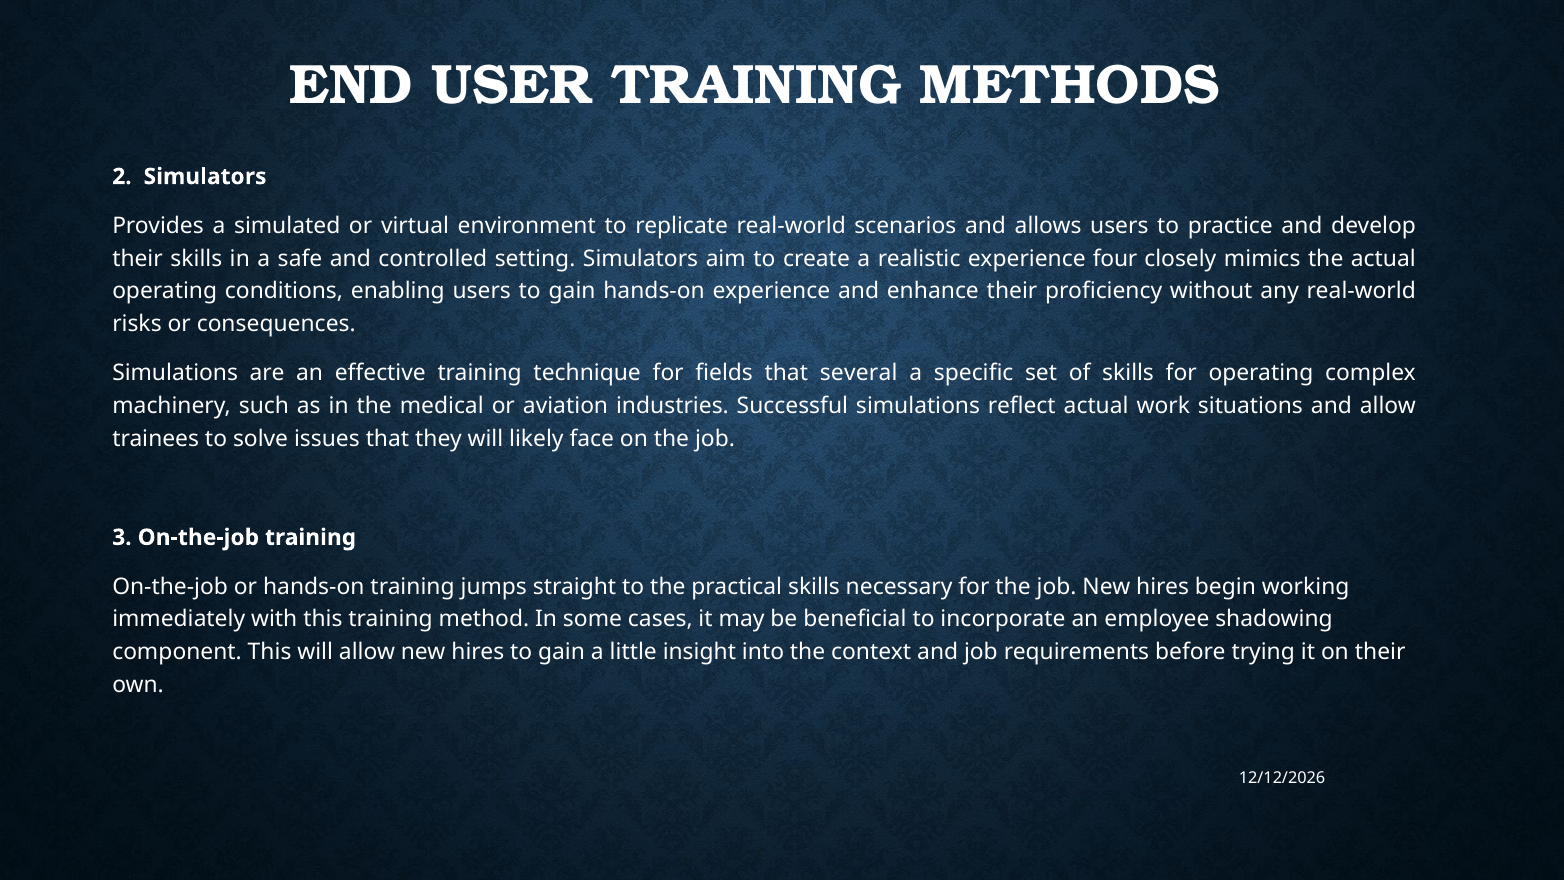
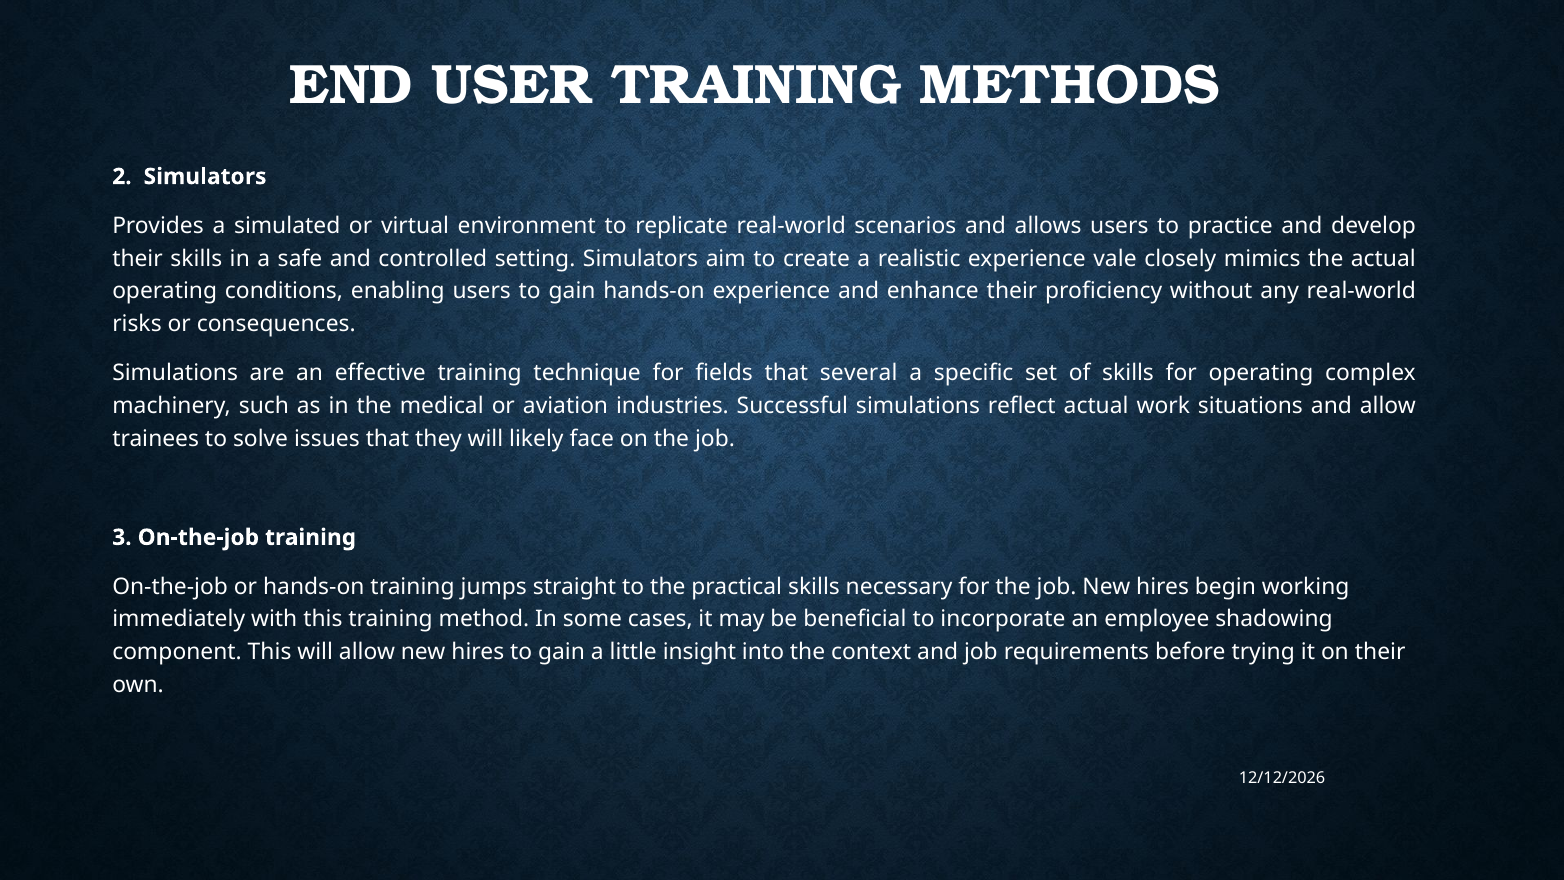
four: four -> vale
